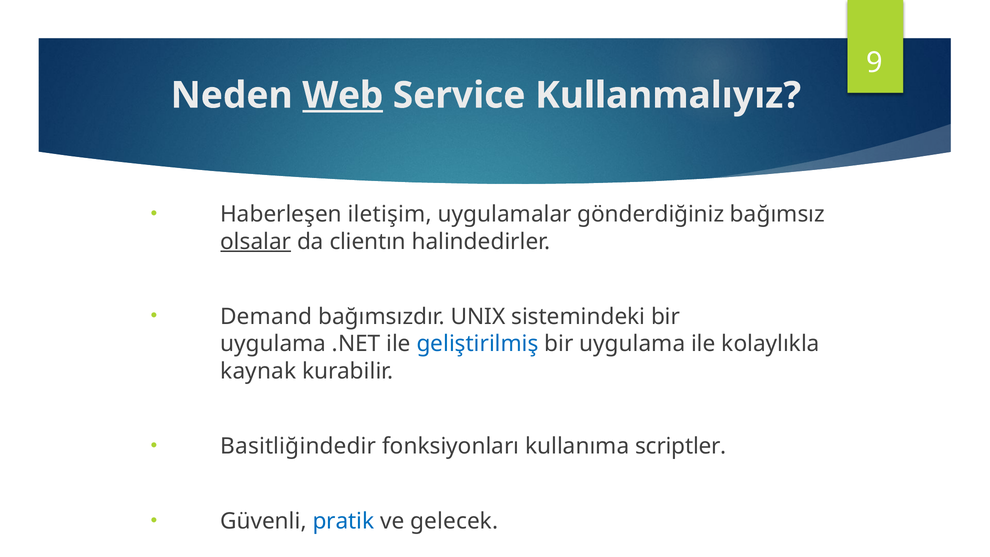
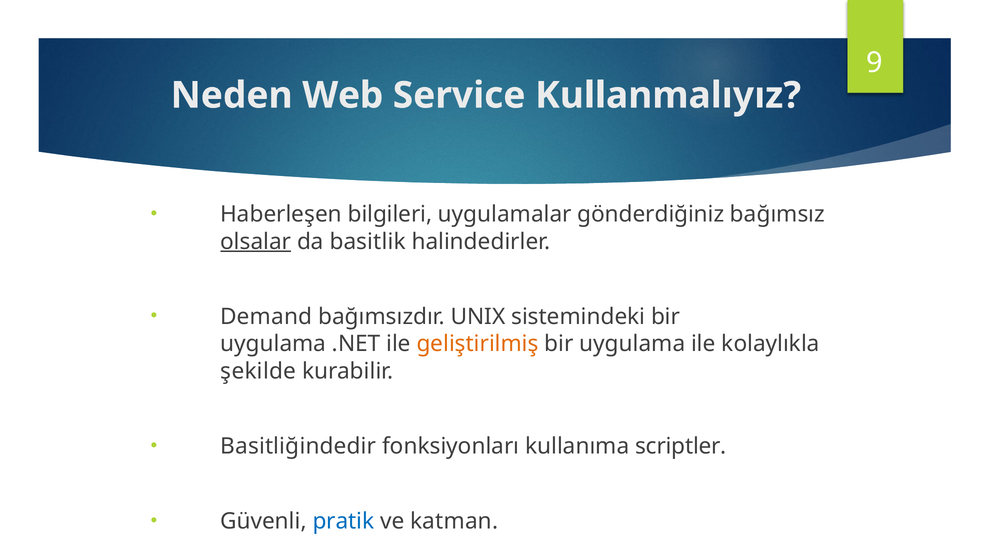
Web underline: present -> none
iletişim: iletişim -> bilgileri
clientın: clientın -> basitlik
geliştirilmiş colour: blue -> orange
kaynak: kaynak -> şekilde
gelecek: gelecek -> katman
